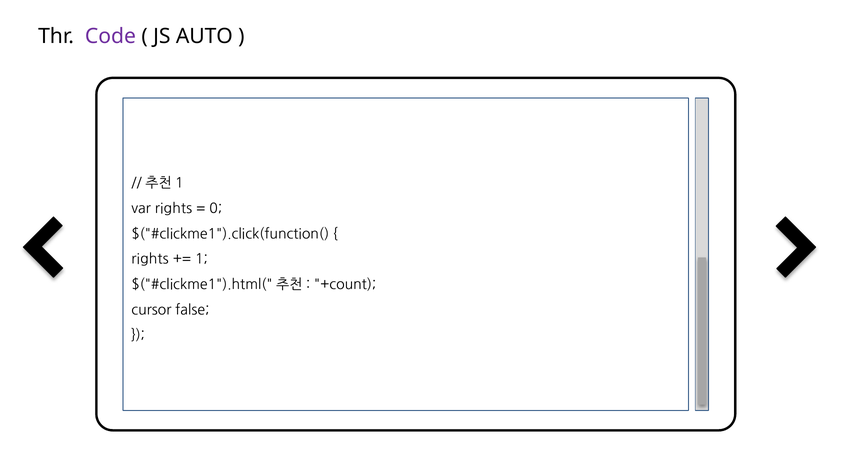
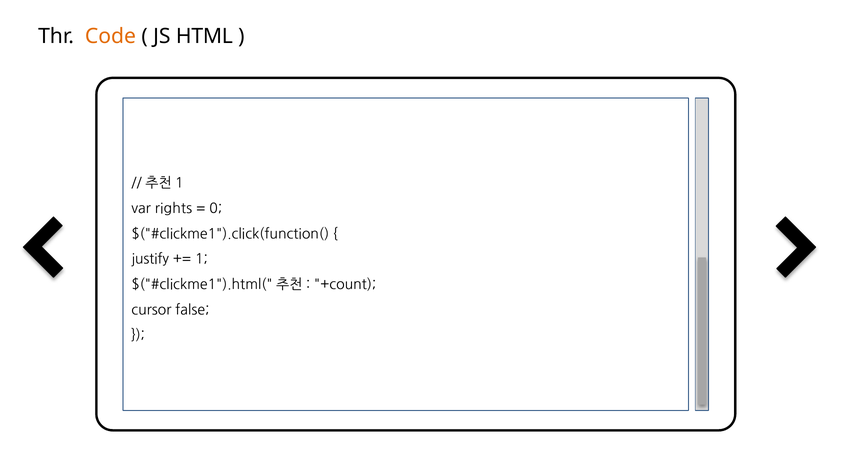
Code colour: purple -> orange
AUTO: AUTO -> HTML
rights at (150, 259): rights -> justify
